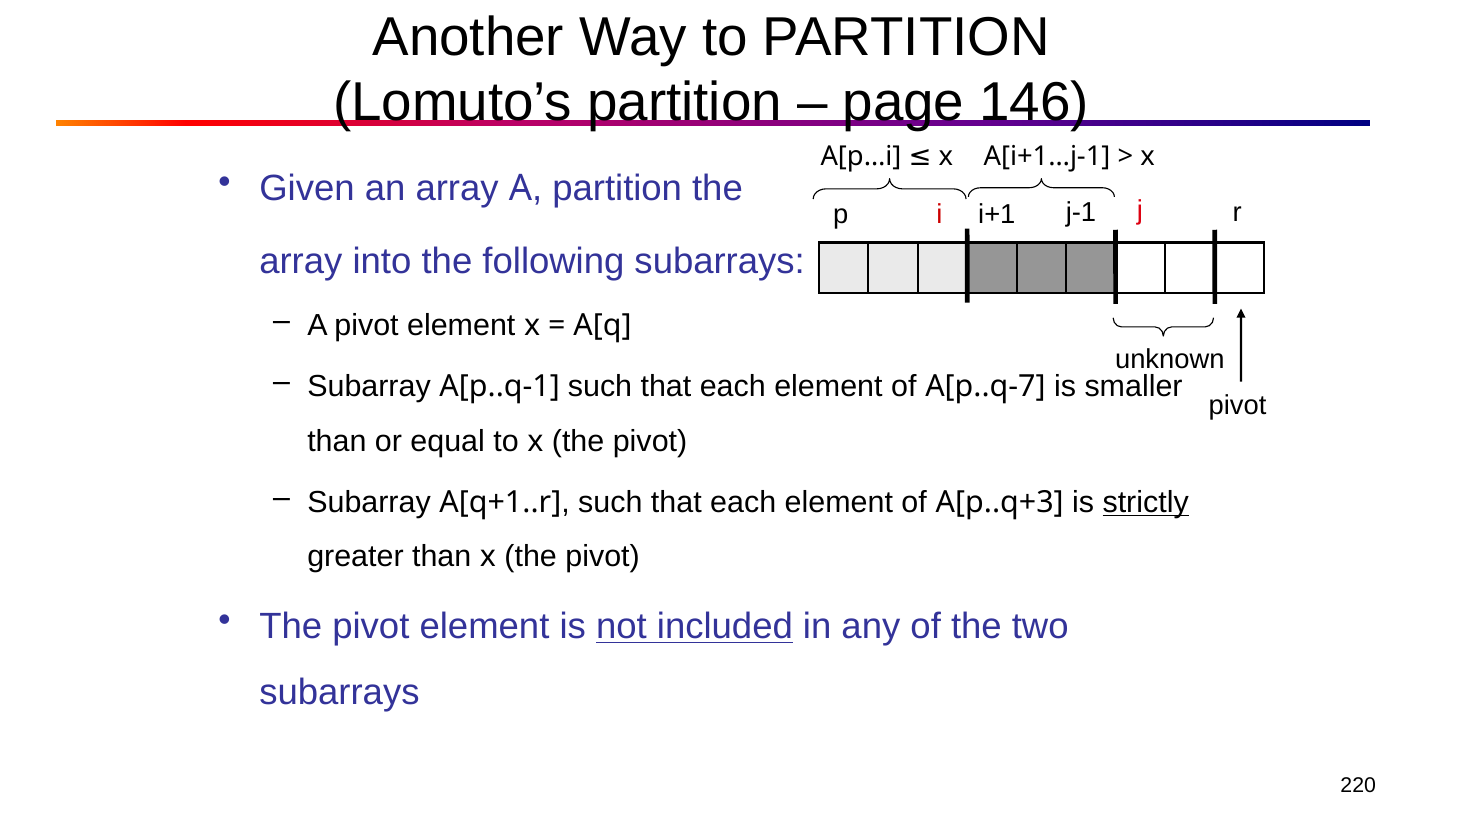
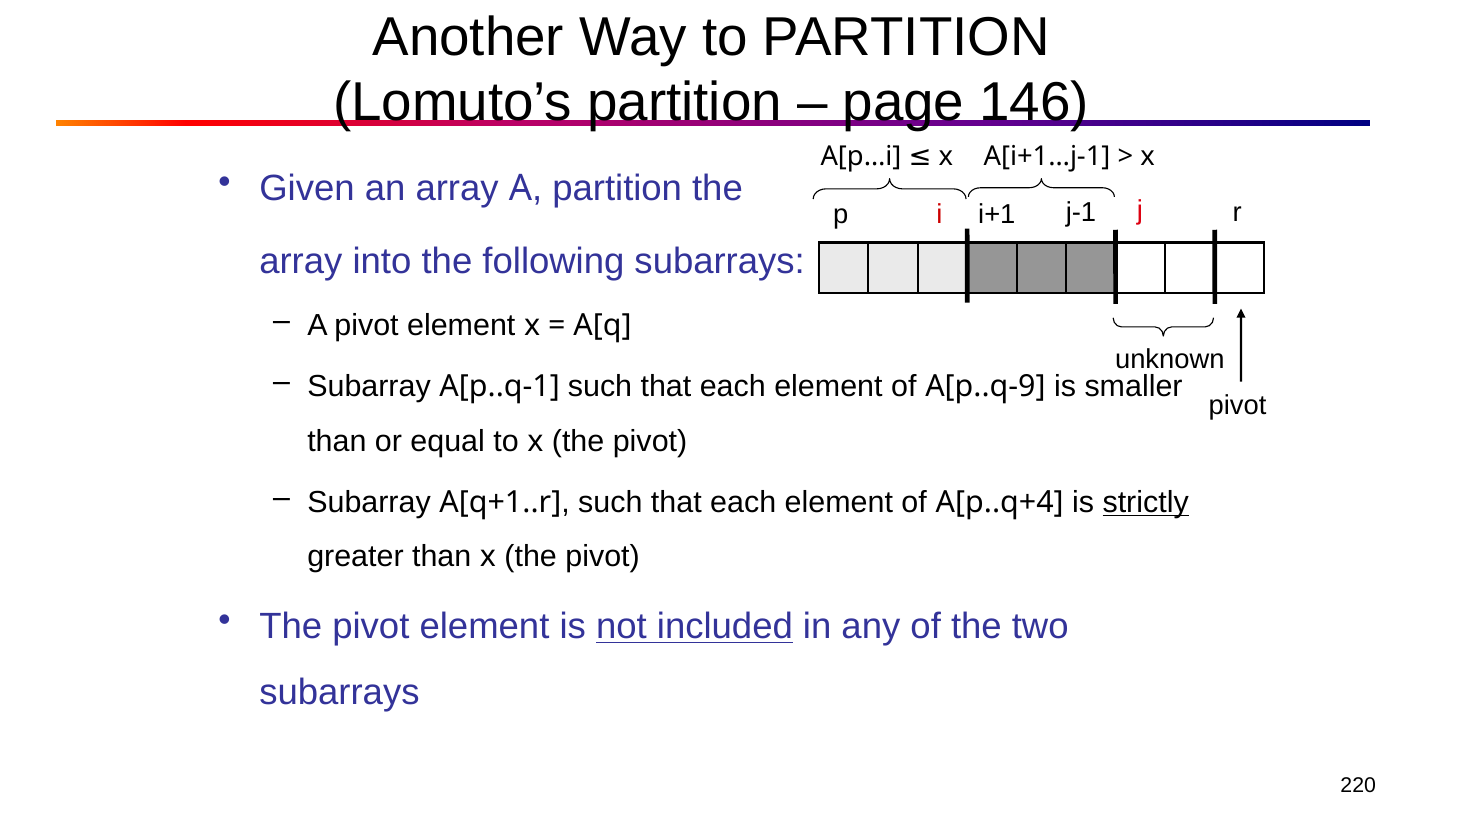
A[p..q-7: A[p..q-7 -> A[p..q-9
A[p..q+3: A[p..q+3 -> A[p..q+4
